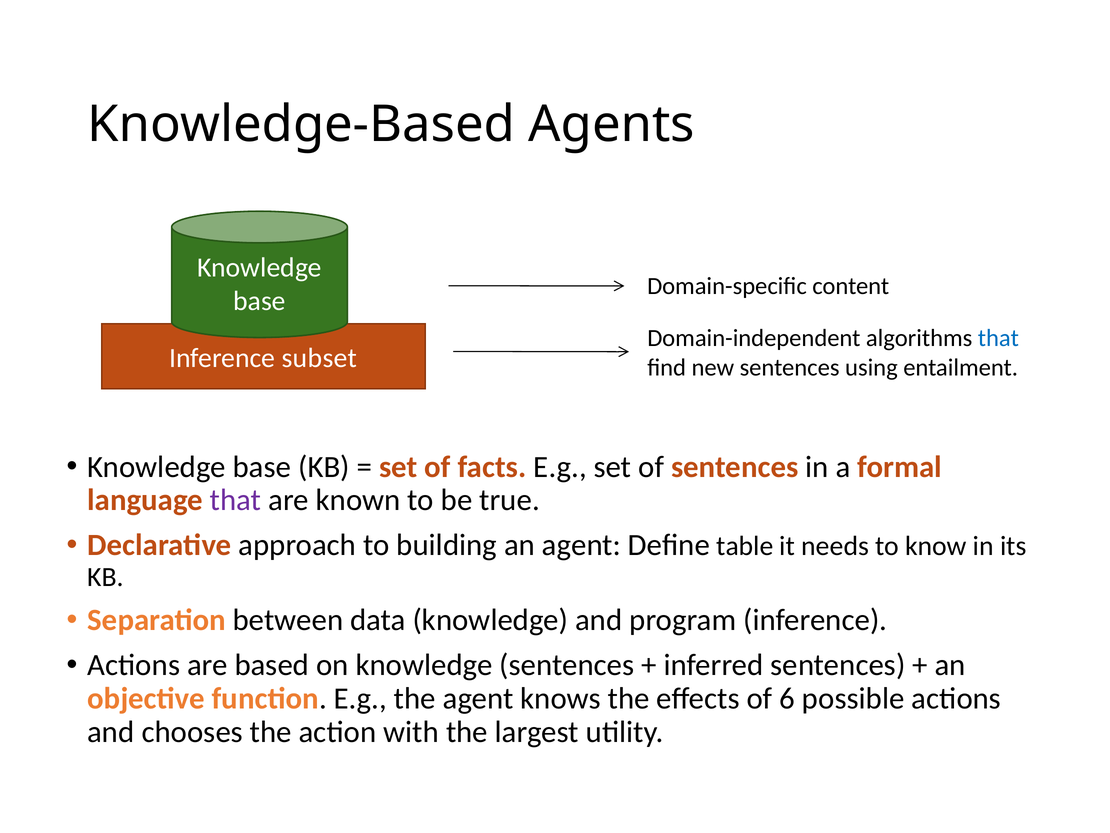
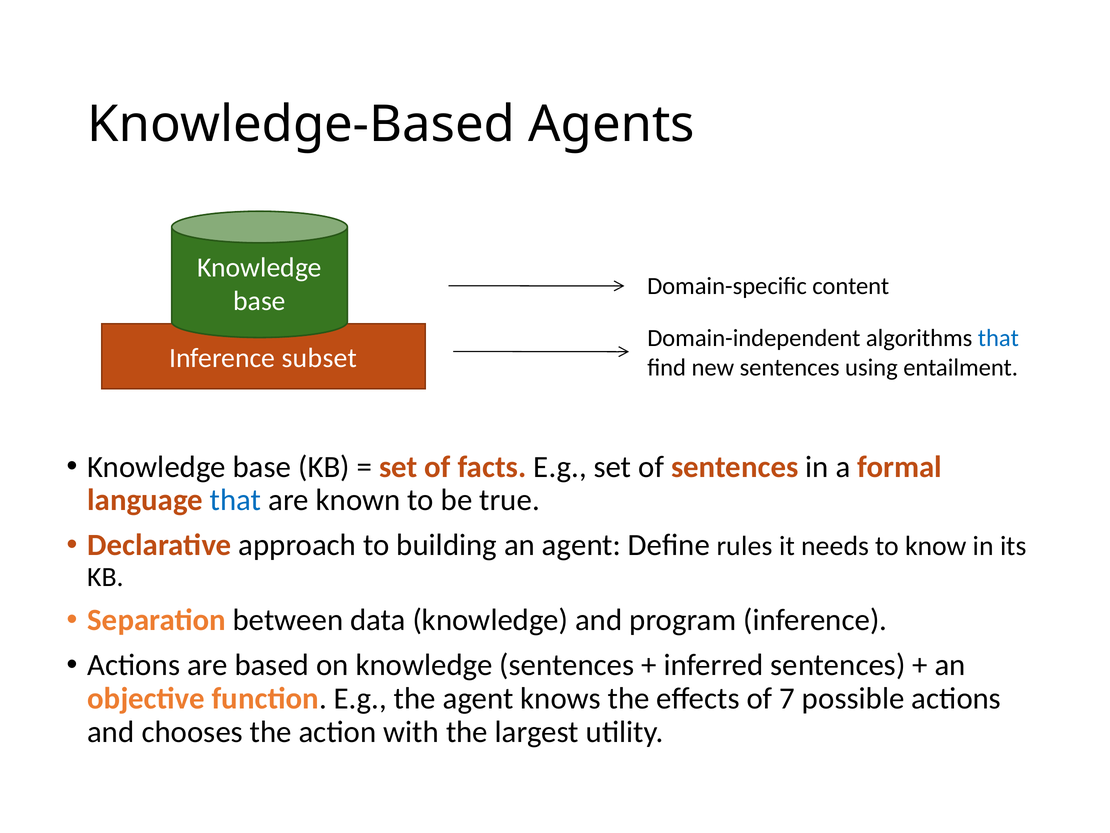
that at (236, 500) colour: purple -> blue
table: table -> rules
6: 6 -> 7
